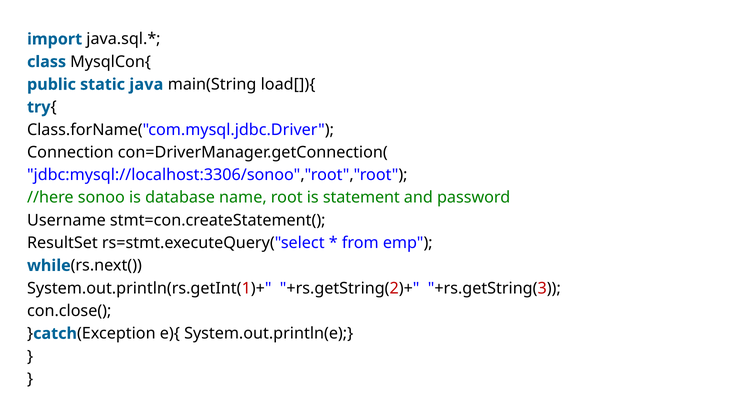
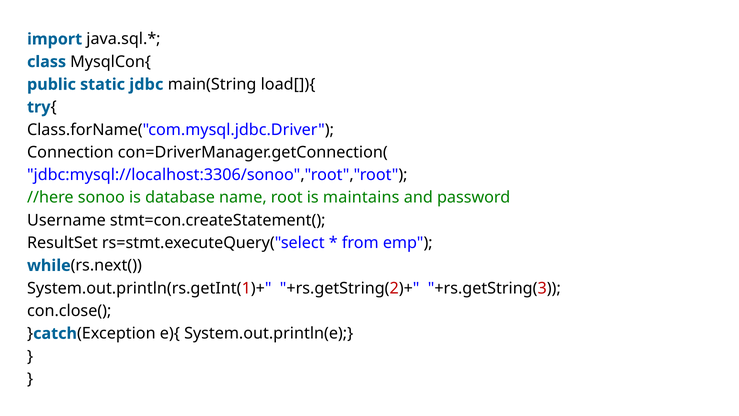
java: java -> jdbc
statement: statement -> maintains
